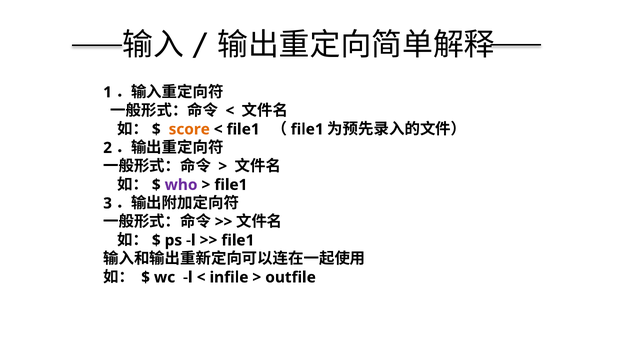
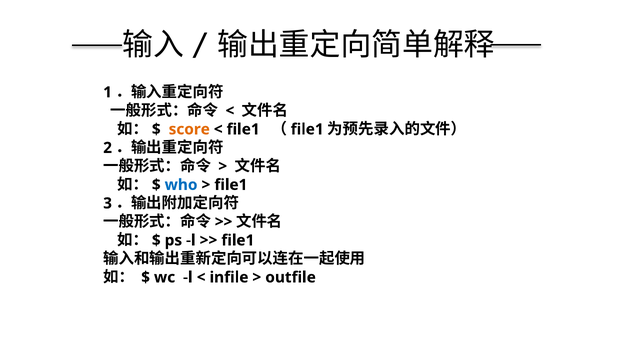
who colour: purple -> blue
